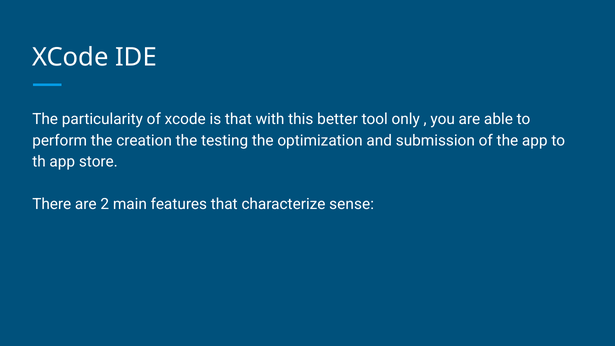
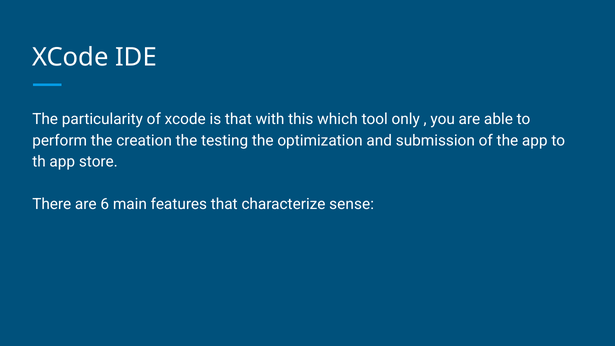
better: better -> which
2: 2 -> 6
